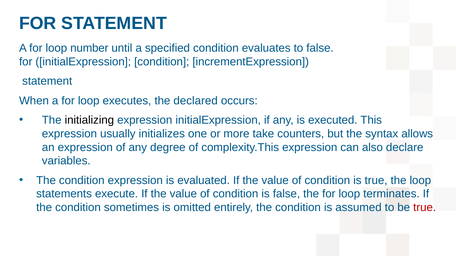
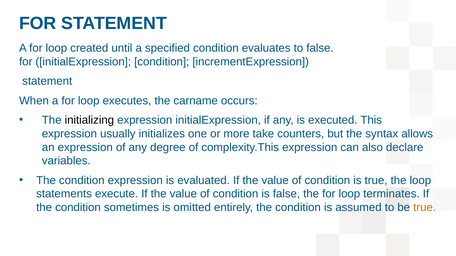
number: number -> created
declared: declared -> carname
true at (425, 208) colour: red -> orange
